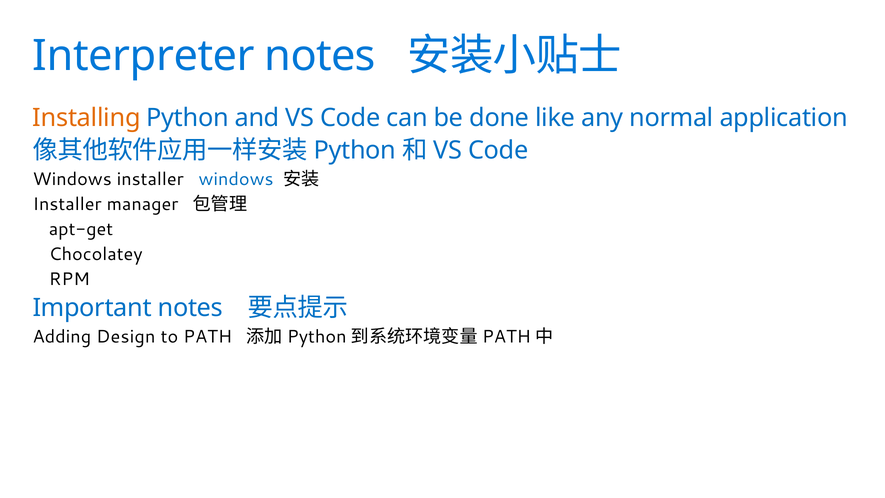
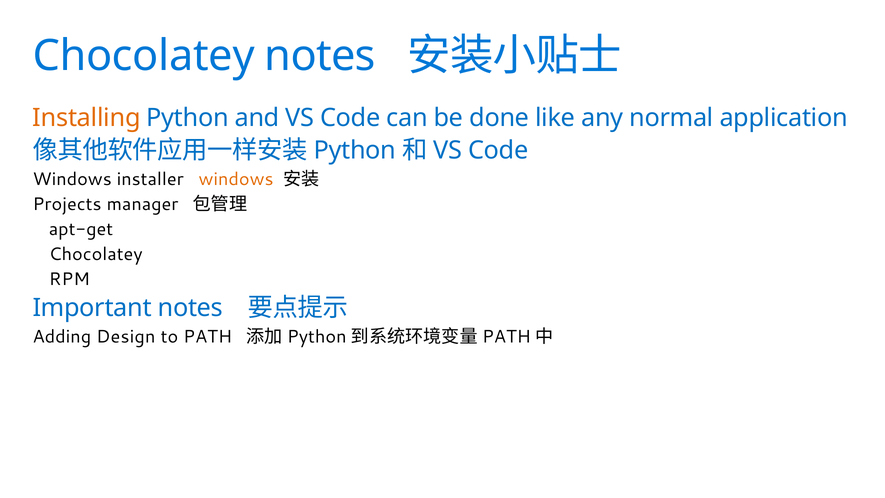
Interpreter at (144, 56): Interpreter -> Chocolatey
windows at (236, 179) colour: blue -> orange
Installer at (67, 204): Installer -> Projects
